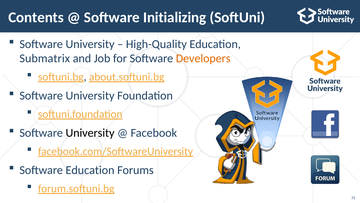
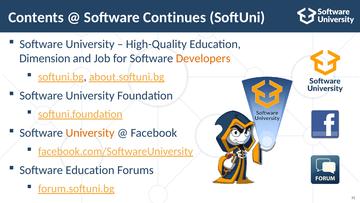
Initializing: Initializing -> Continues
Submatrix: Submatrix -> Dimension
University at (90, 133) colour: black -> orange
